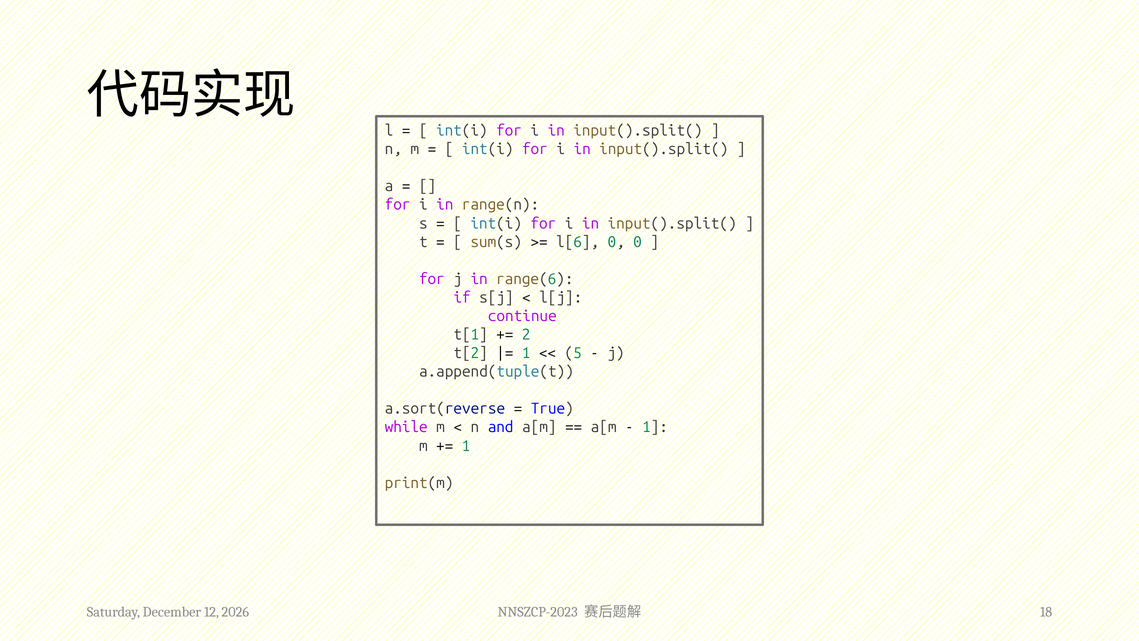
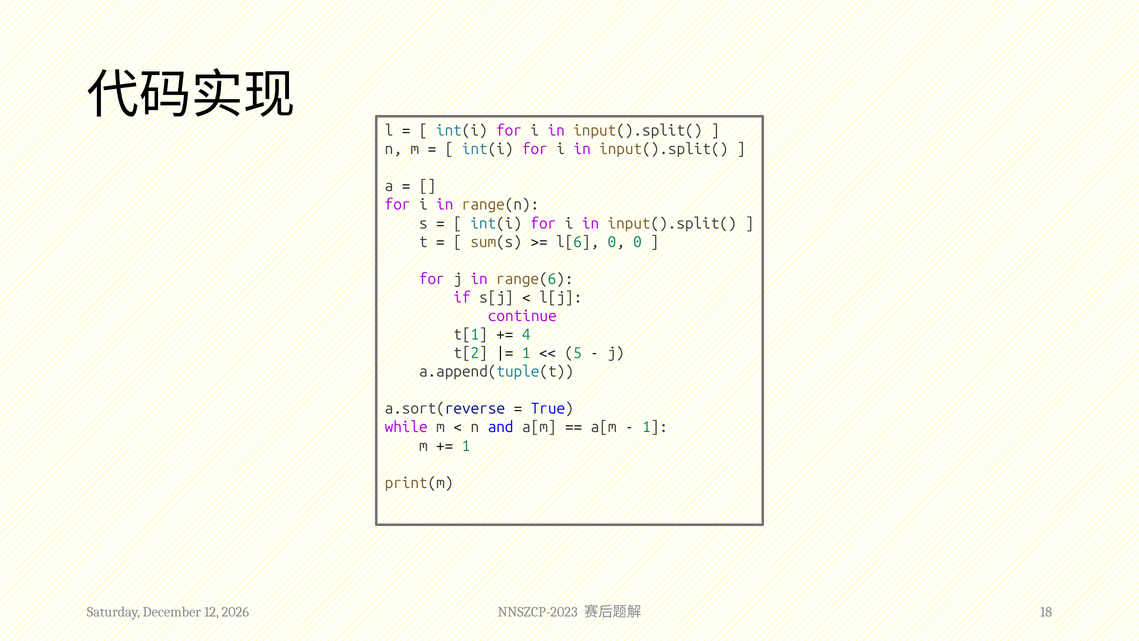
2: 2 -> 4
